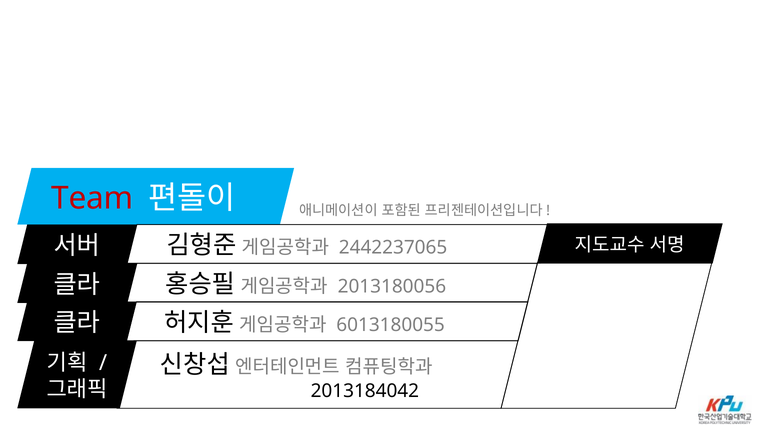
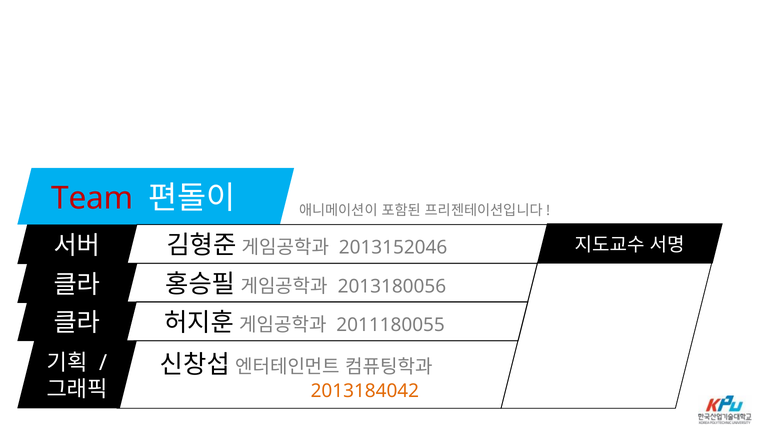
2442237065: 2442237065 -> 2013152046
6013180055: 6013180055 -> 2011180055
2013184042 colour: black -> orange
